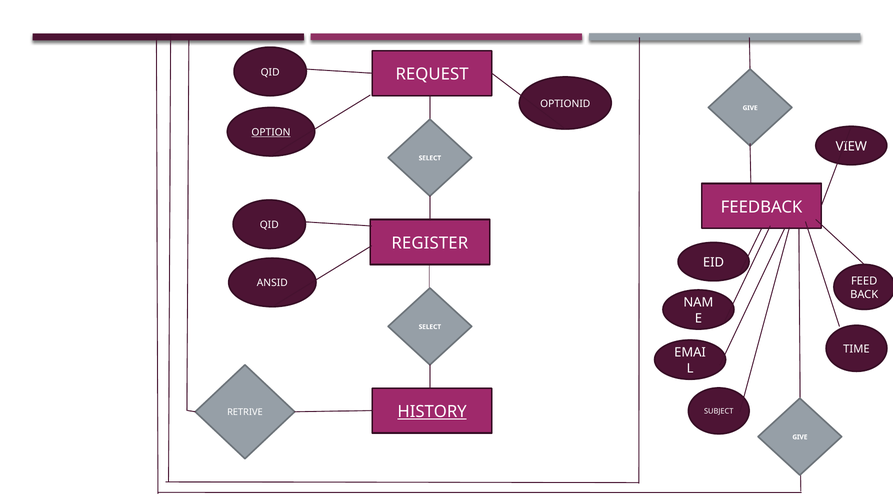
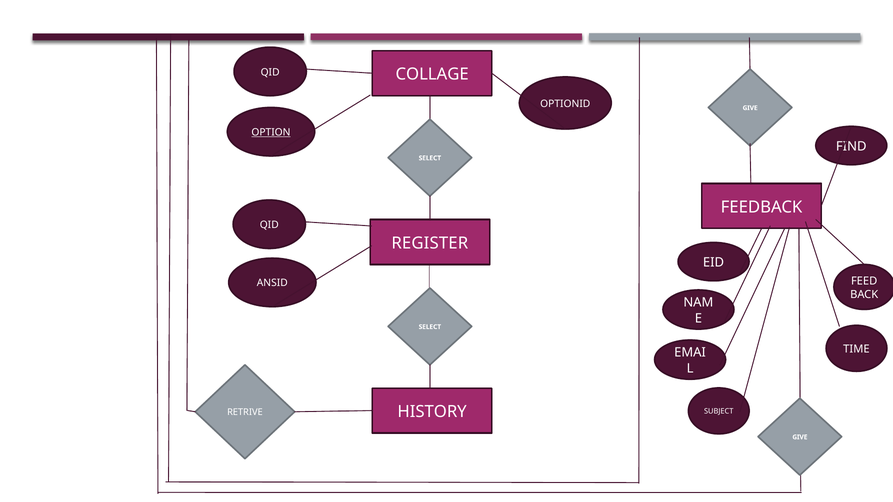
REQUEST: REQUEST -> COLLAGE
VIEW: VIEW -> FIND
HISTORY underline: present -> none
